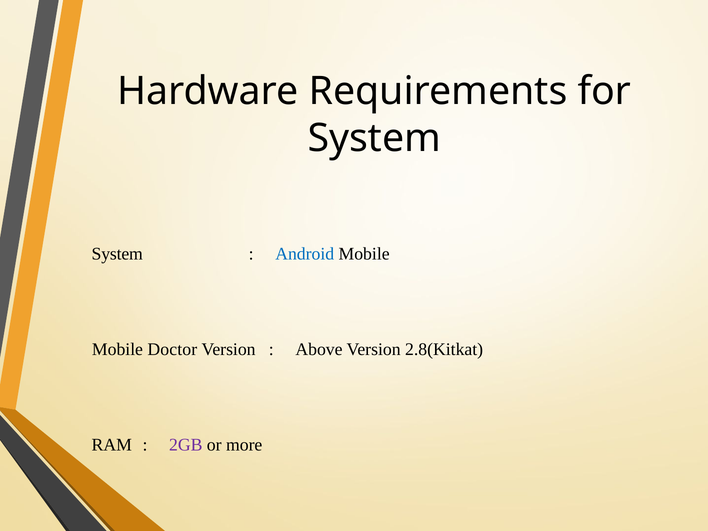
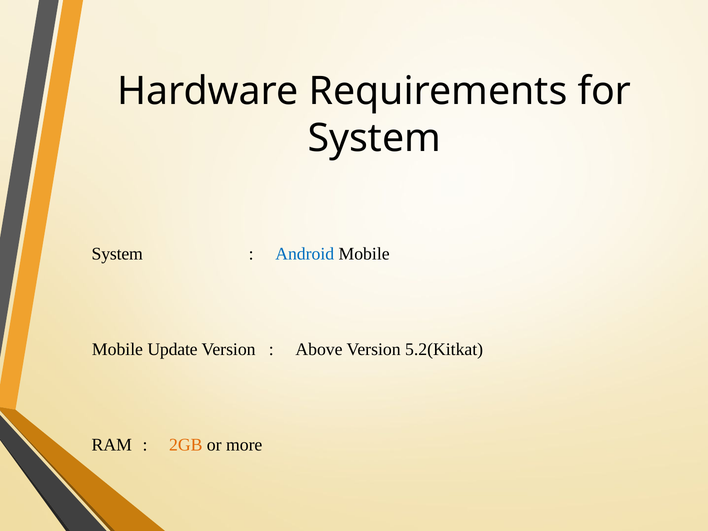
Doctor: Doctor -> Update
2.8(Kitkat: 2.8(Kitkat -> 5.2(Kitkat
2GB colour: purple -> orange
